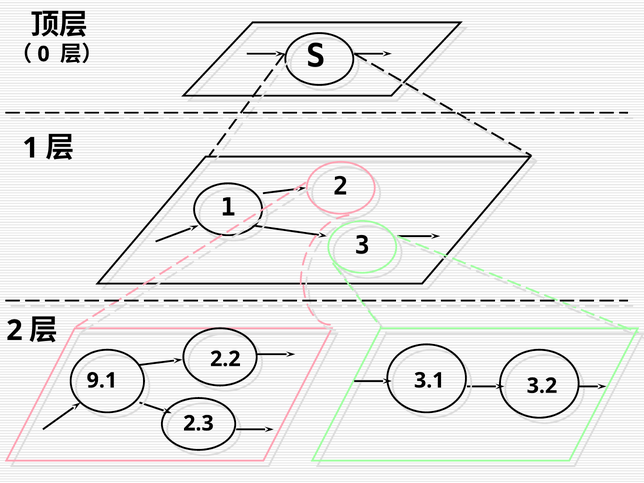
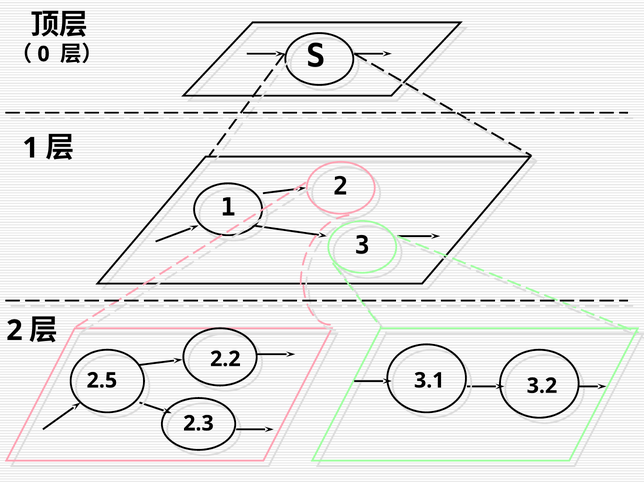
9.1: 9.1 -> 2.5
